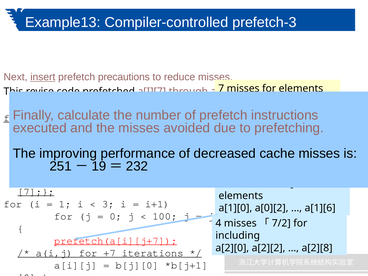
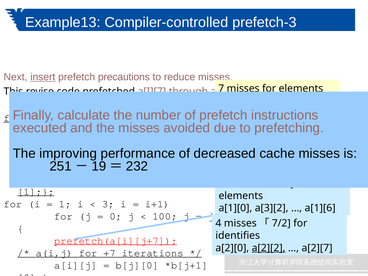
7 at (36, 192): 7 -> 1
a[1][0 a[0][2: a[0][2 -> a[3][2
including: including -> identifies
a[2][2 underline: none -> present
a[2][8: a[2][8 -> a[2][7
